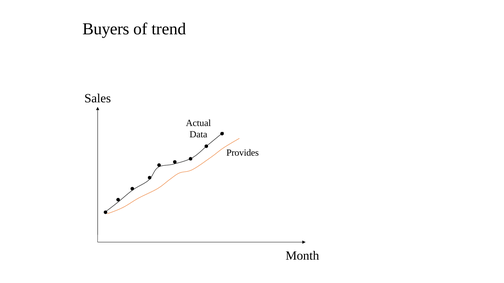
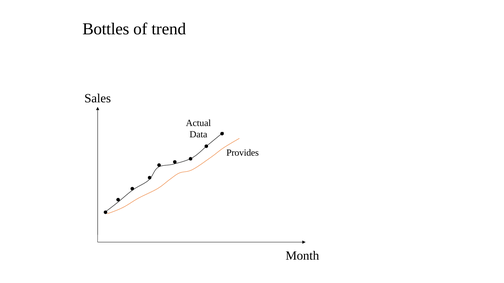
Buyers: Buyers -> Bottles
